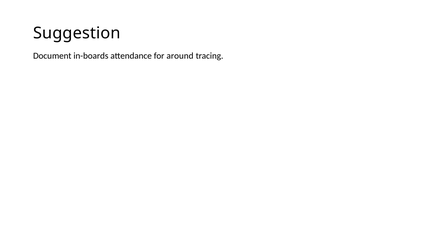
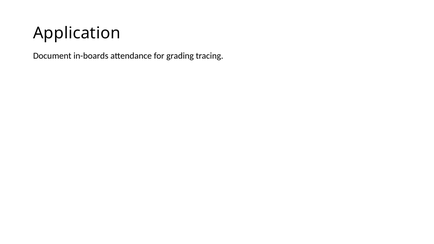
Suggestion: Suggestion -> Application
around: around -> grading
